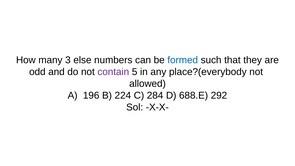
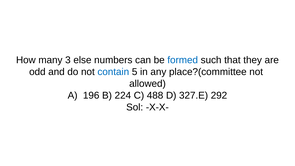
contain colour: purple -> blue
place?(everybody: place?(everybody -> place?(committee
284: 284 -> 488
688.E: 688.E -> 327.E
